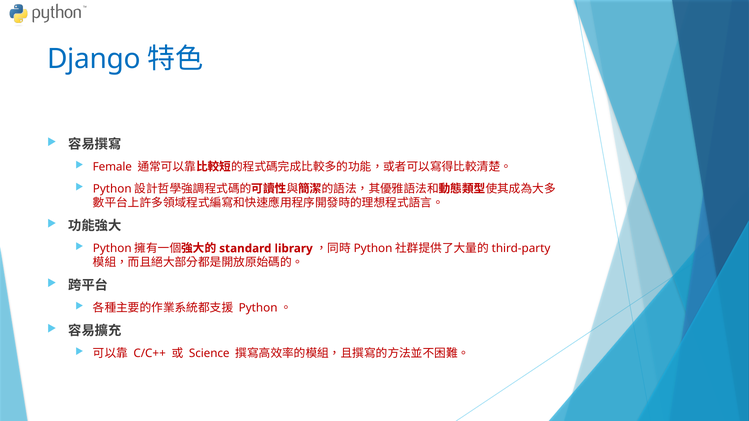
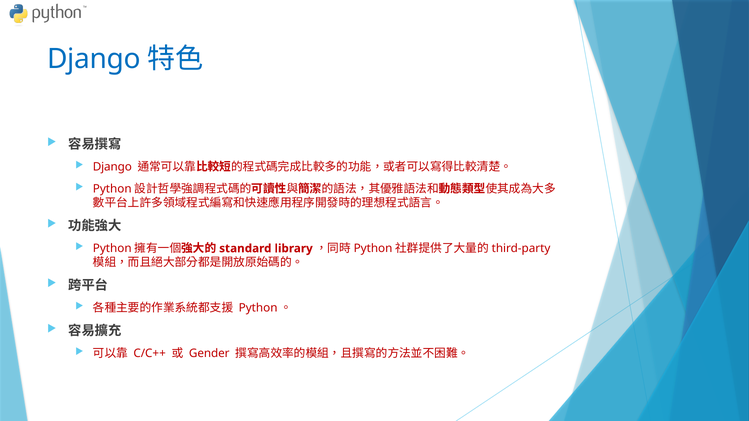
Female at (112, 167): Female -> Django
Science: Science -> Gender
